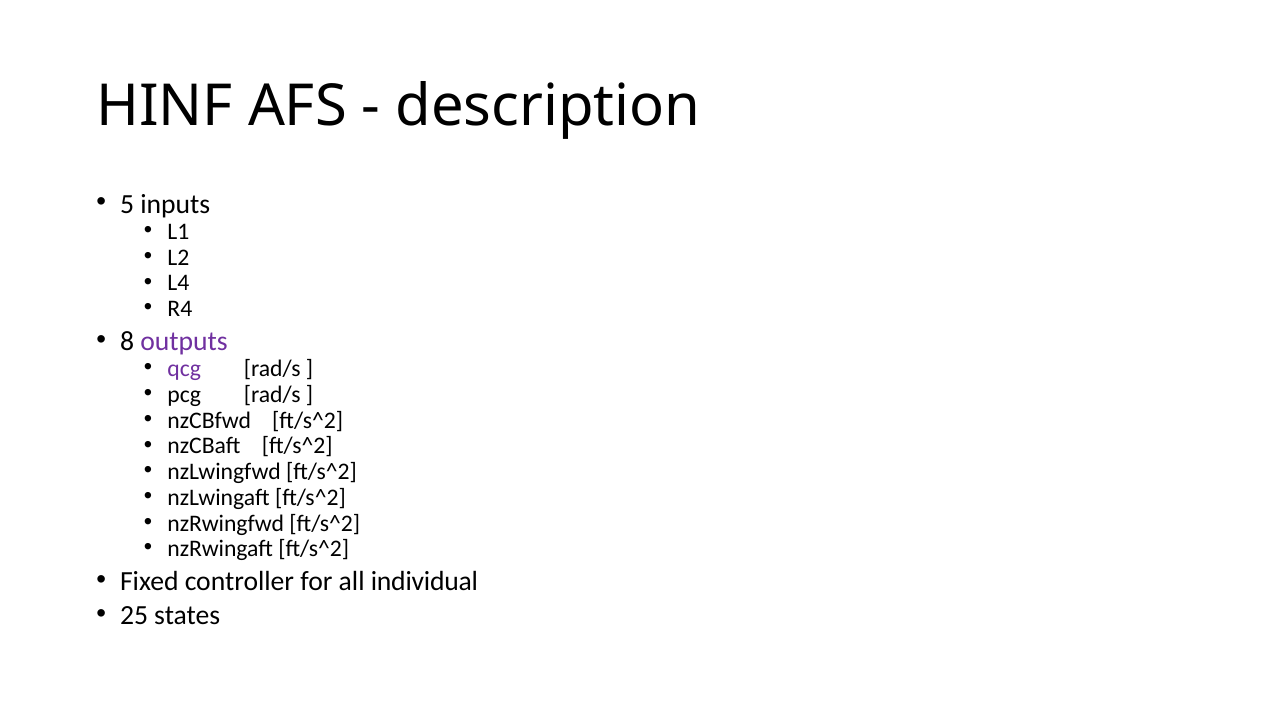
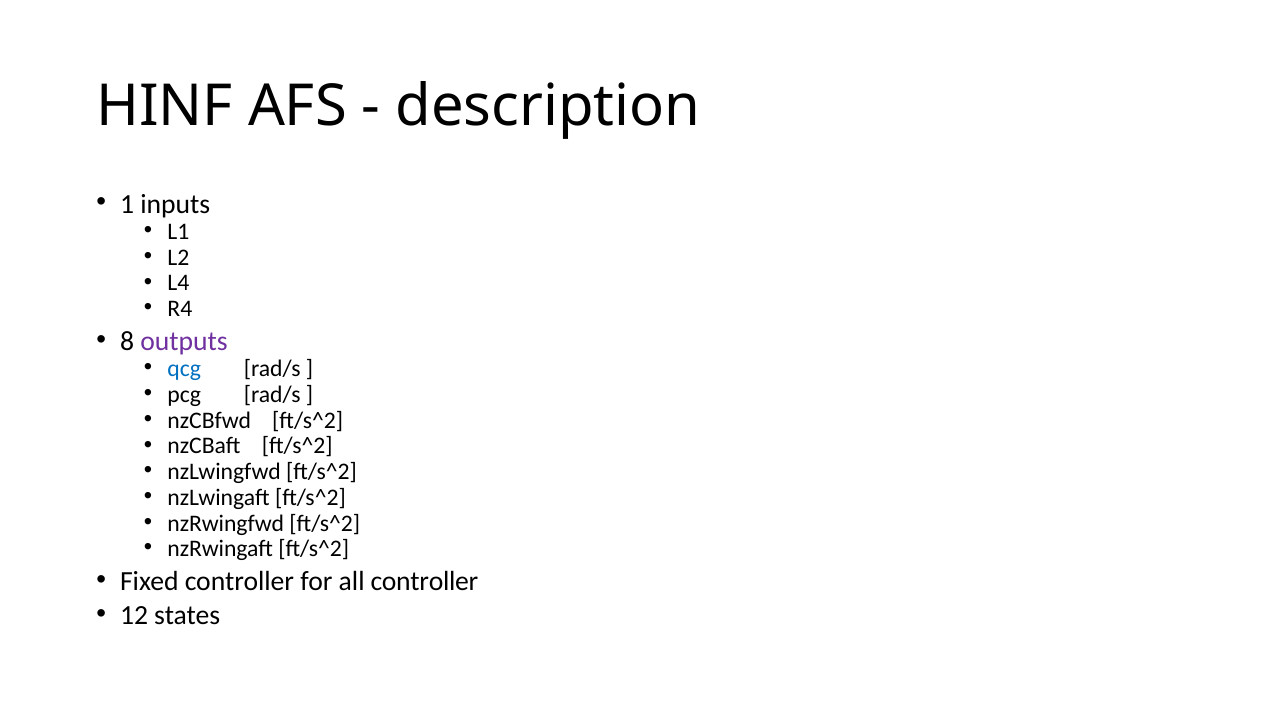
5: 5 -> 1
qcg colour: purple -> blue
all individual: individual -> controller
25: 25 -> 12
